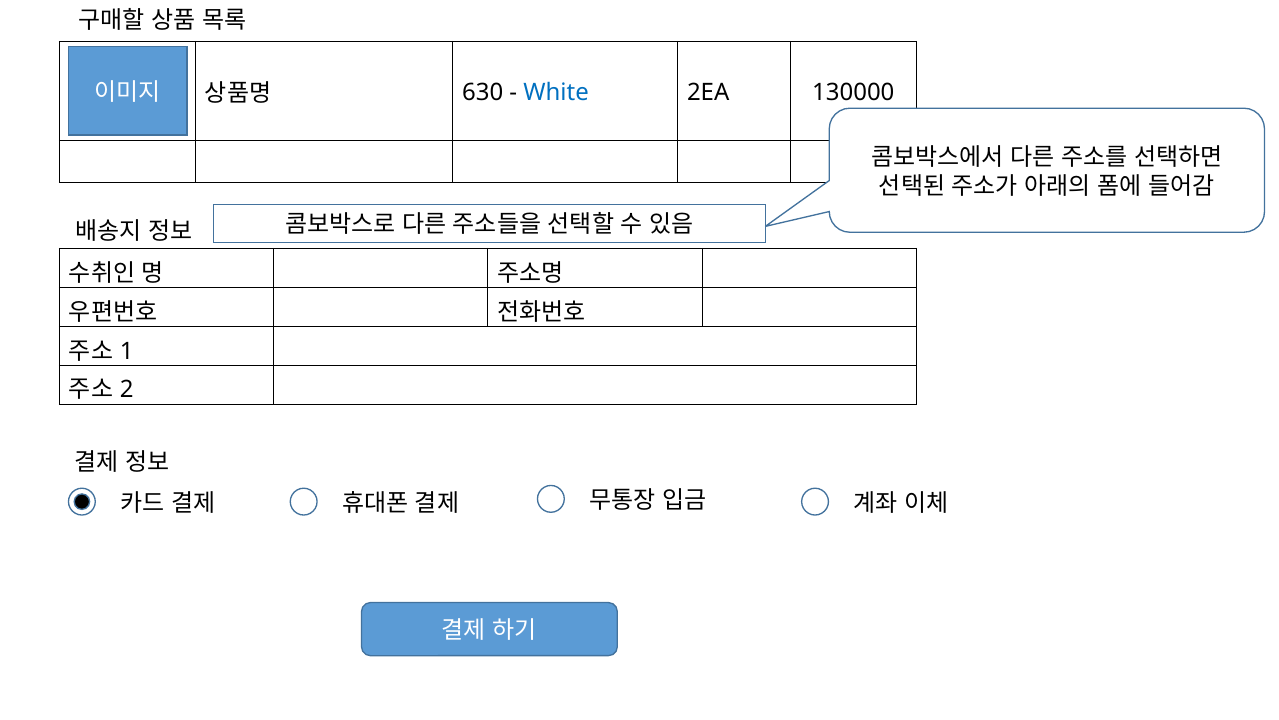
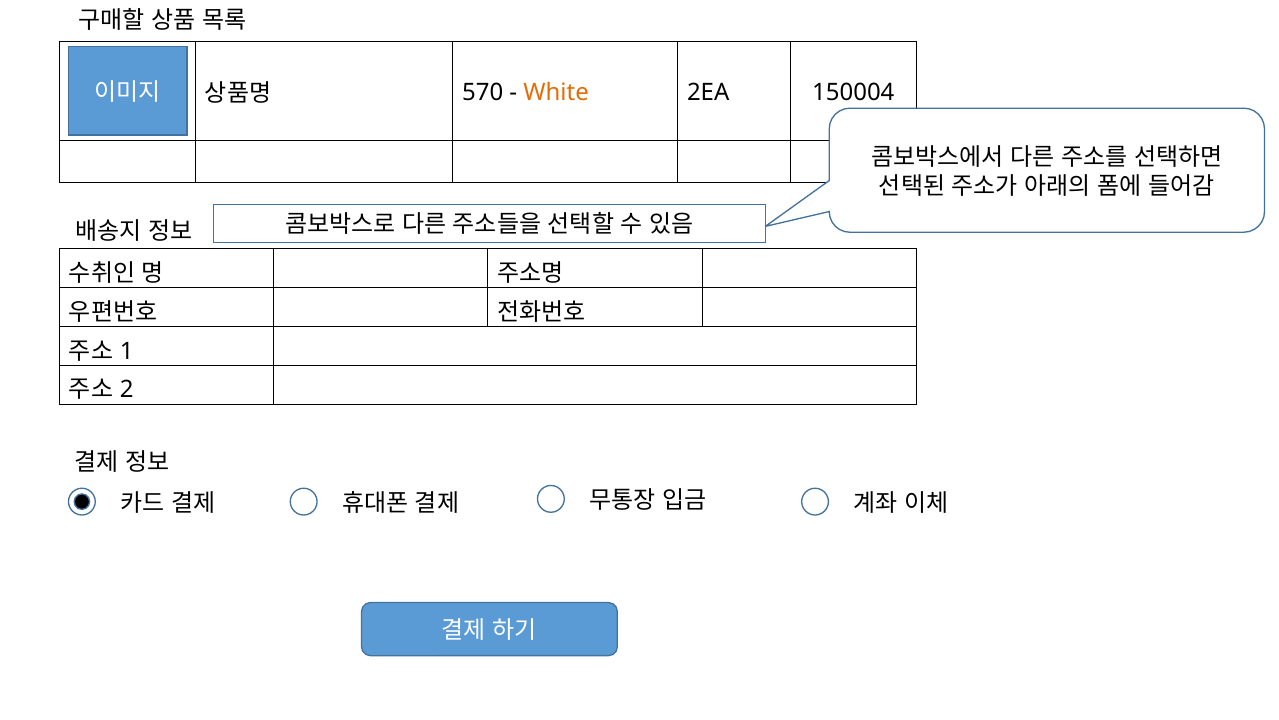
630: 630 -> 570
White colour: blue -> orange
130000: 130000 -> 150004
